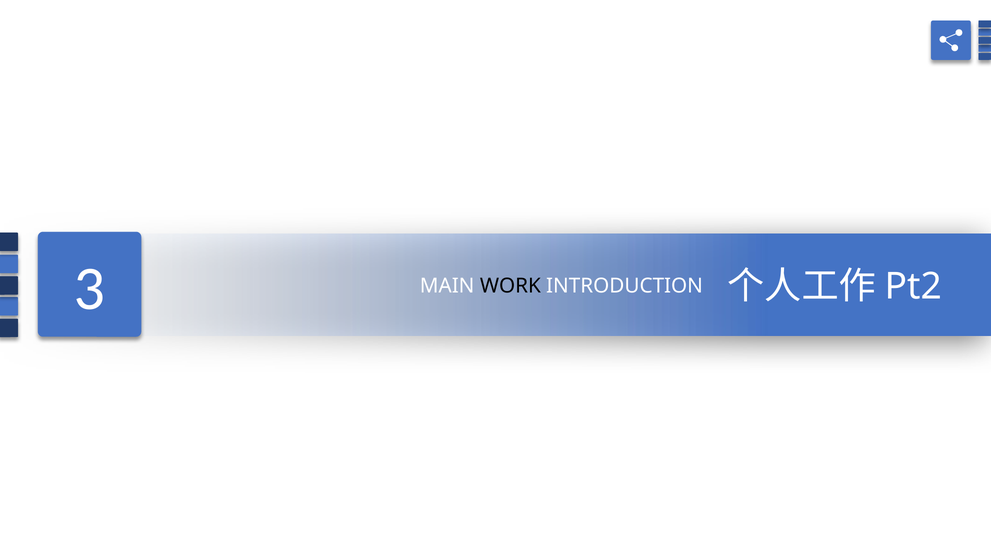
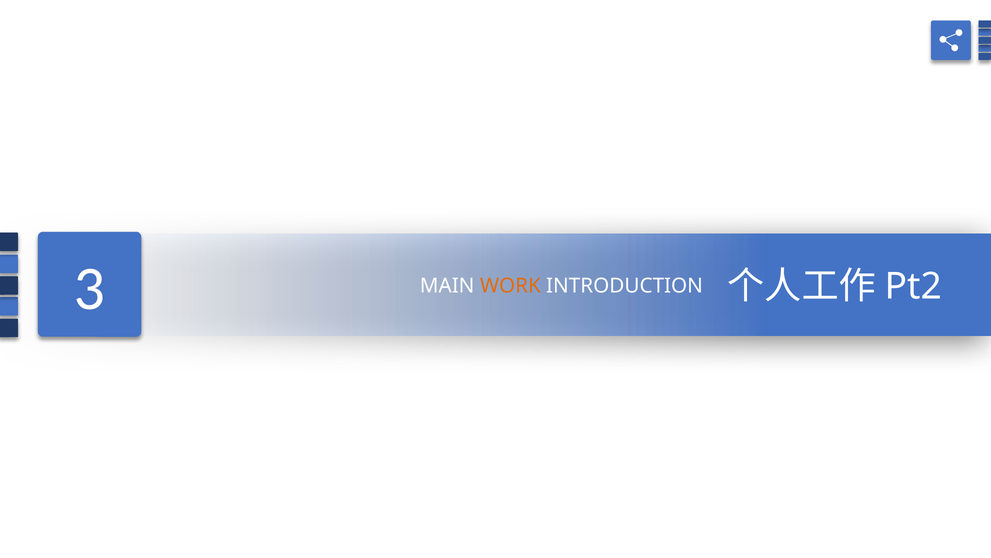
WORK colour: black -> orange
